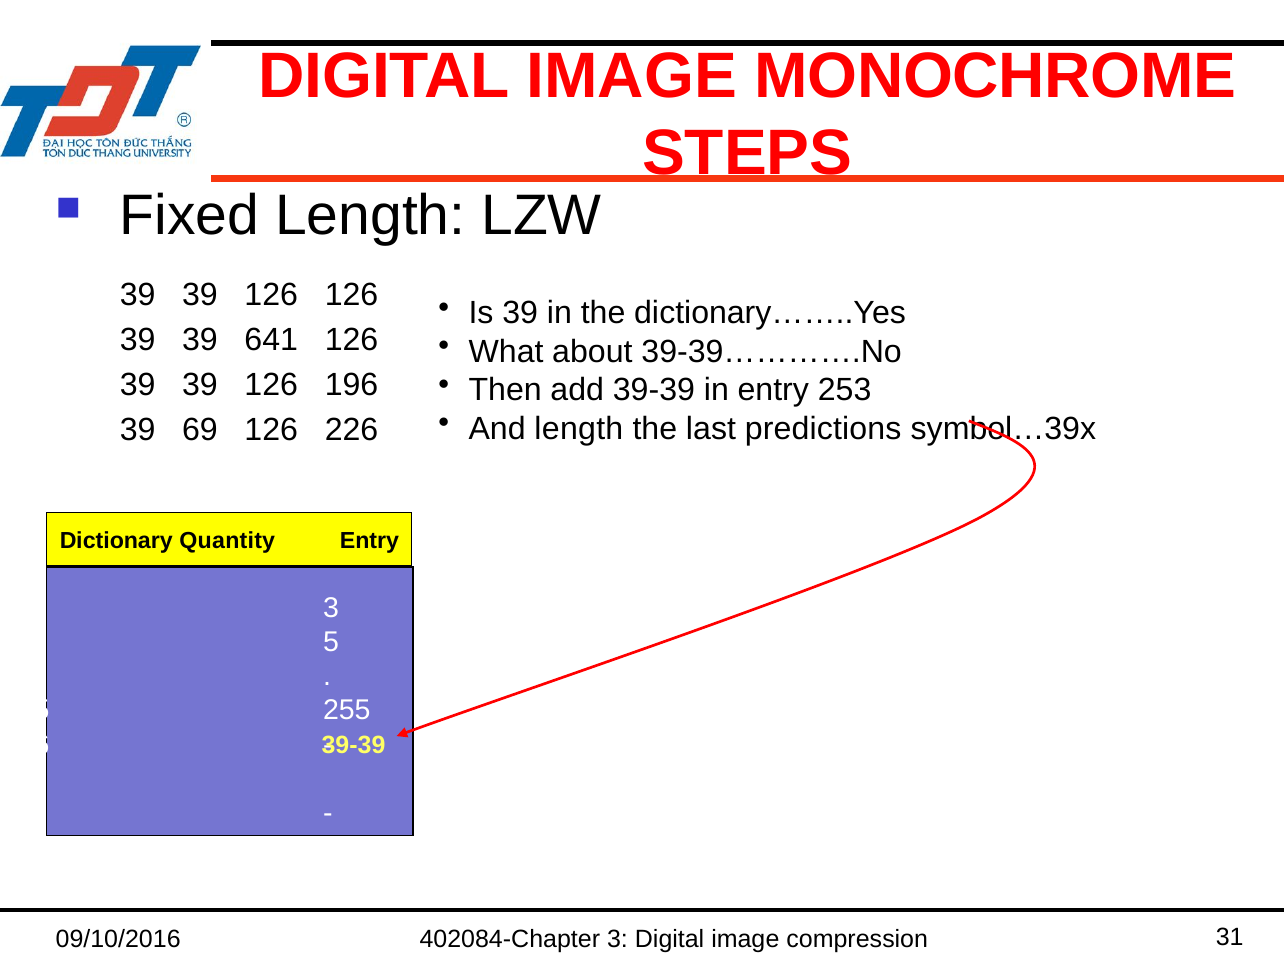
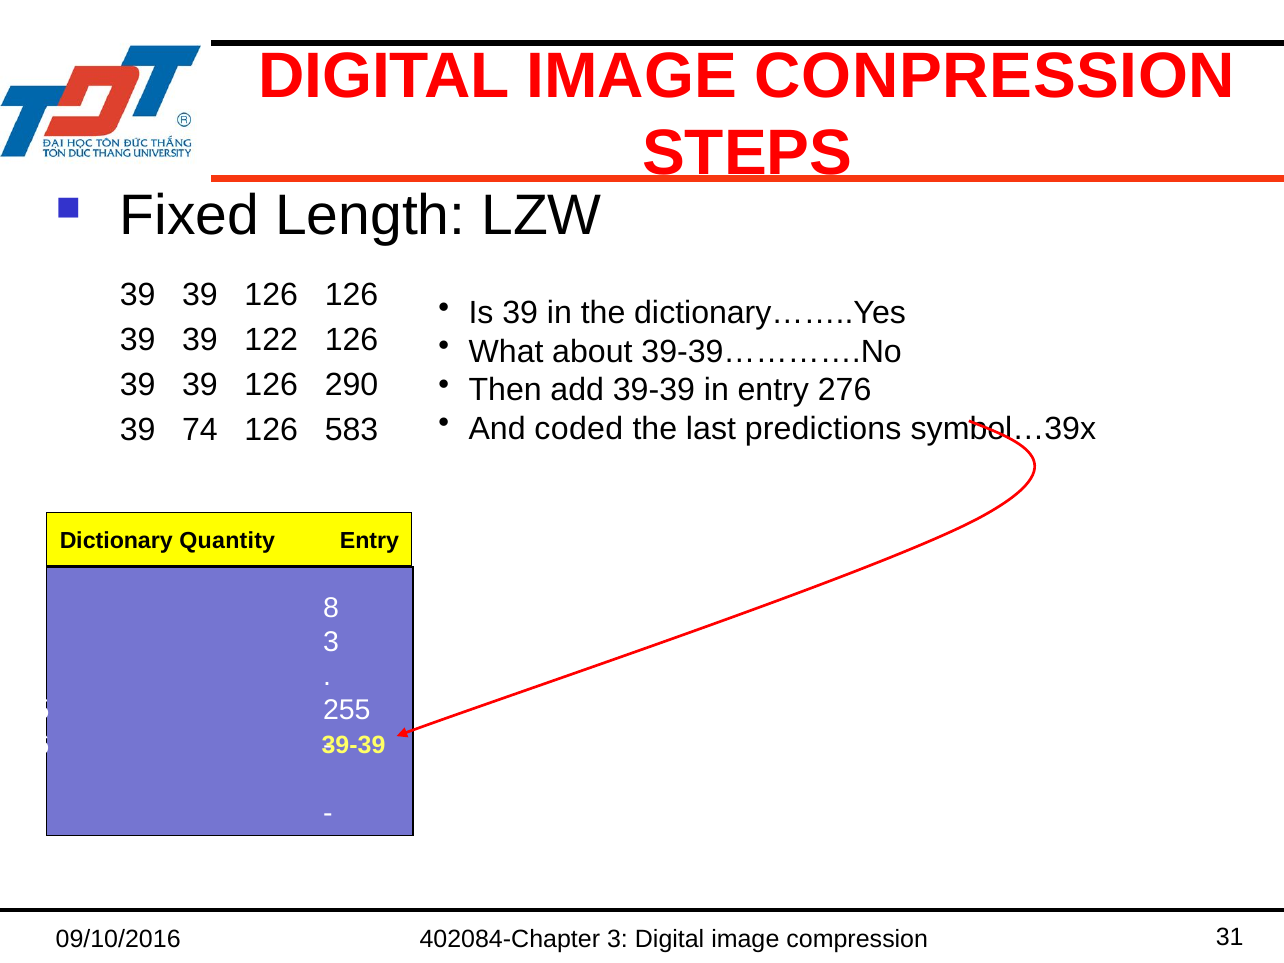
MONOCHROME: MONOCHROME -> CONPRESSION
641: 641 -> 122
196: 196 -> 290
253: 253 -> 276
And length: length -> coded
69: 69 -> 74
226: 226 -> 583
0 3: 3 -> 8
1 5: 5 -> 3
